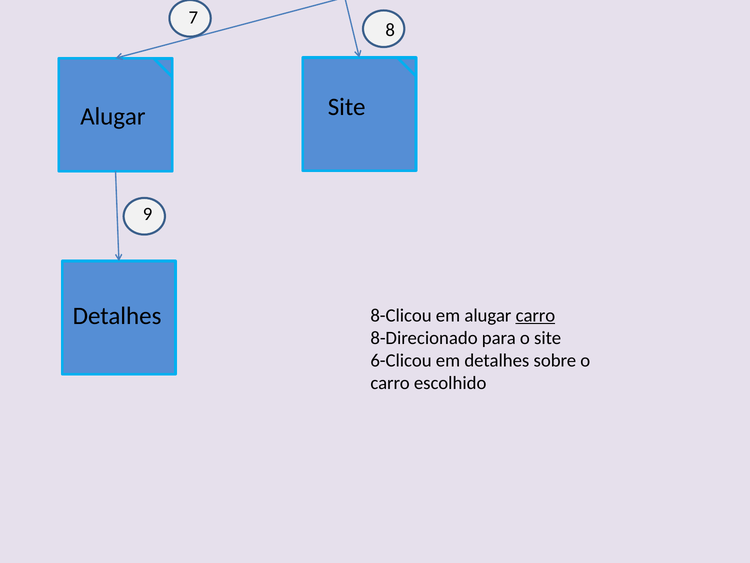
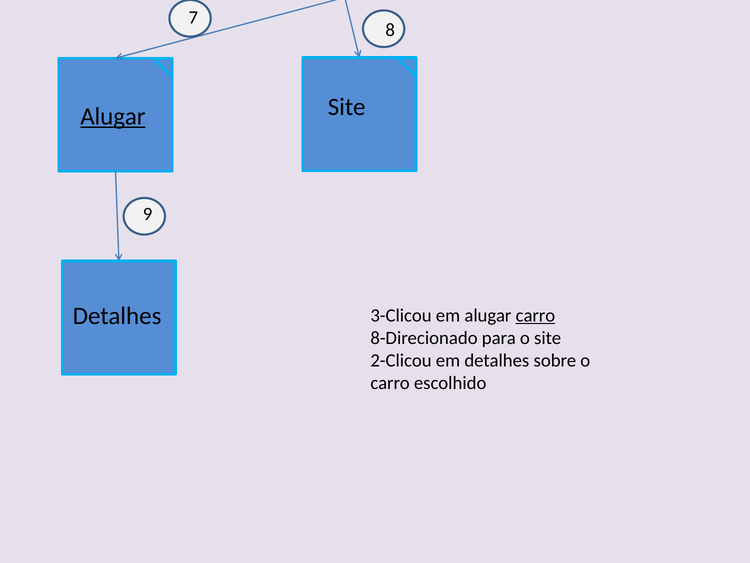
Alugar at (113, 116) underline: none -> present
8-Clicou: 8-Clicou -> 3-Clicou
6-Clicou: 6-Clicou -> 2-Clicou
